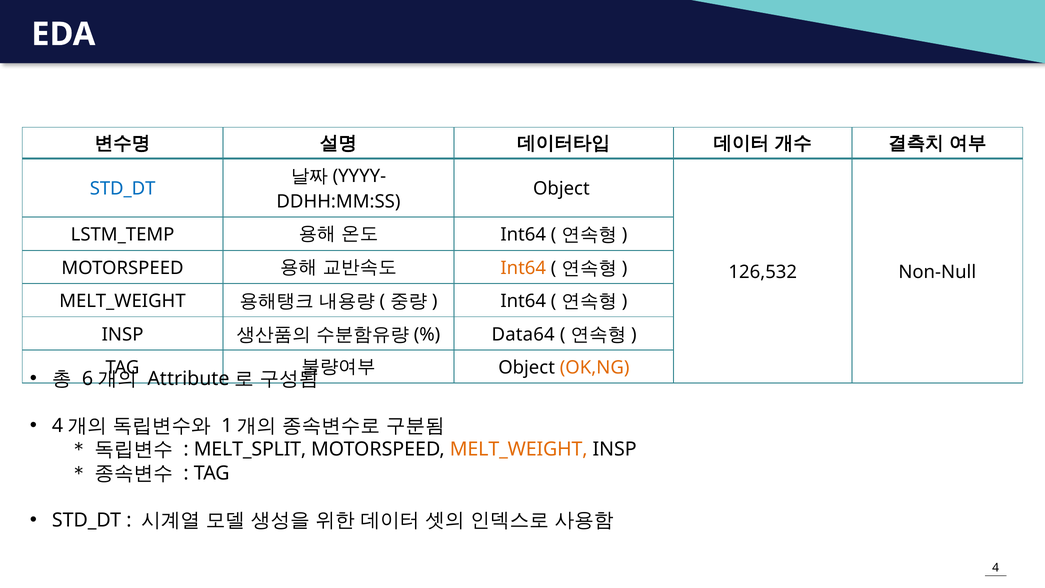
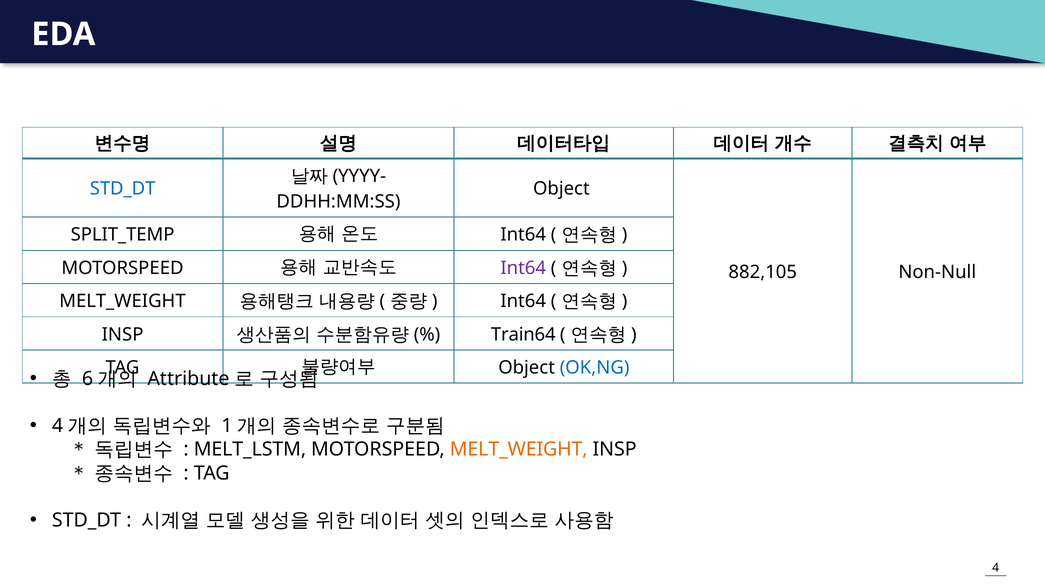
LSTM_TEMP: LSTM_TEMP -> SPLIT_TEMP
Int64 at (523, 268) colour: orange -> purple
126,532: 126,532 -> 882,105
Data64: Data64 -> Train64
OK,NG colour: orange -> blue
MELT_SPLIT: MELT_SPLIT -> MELT_LSTM
